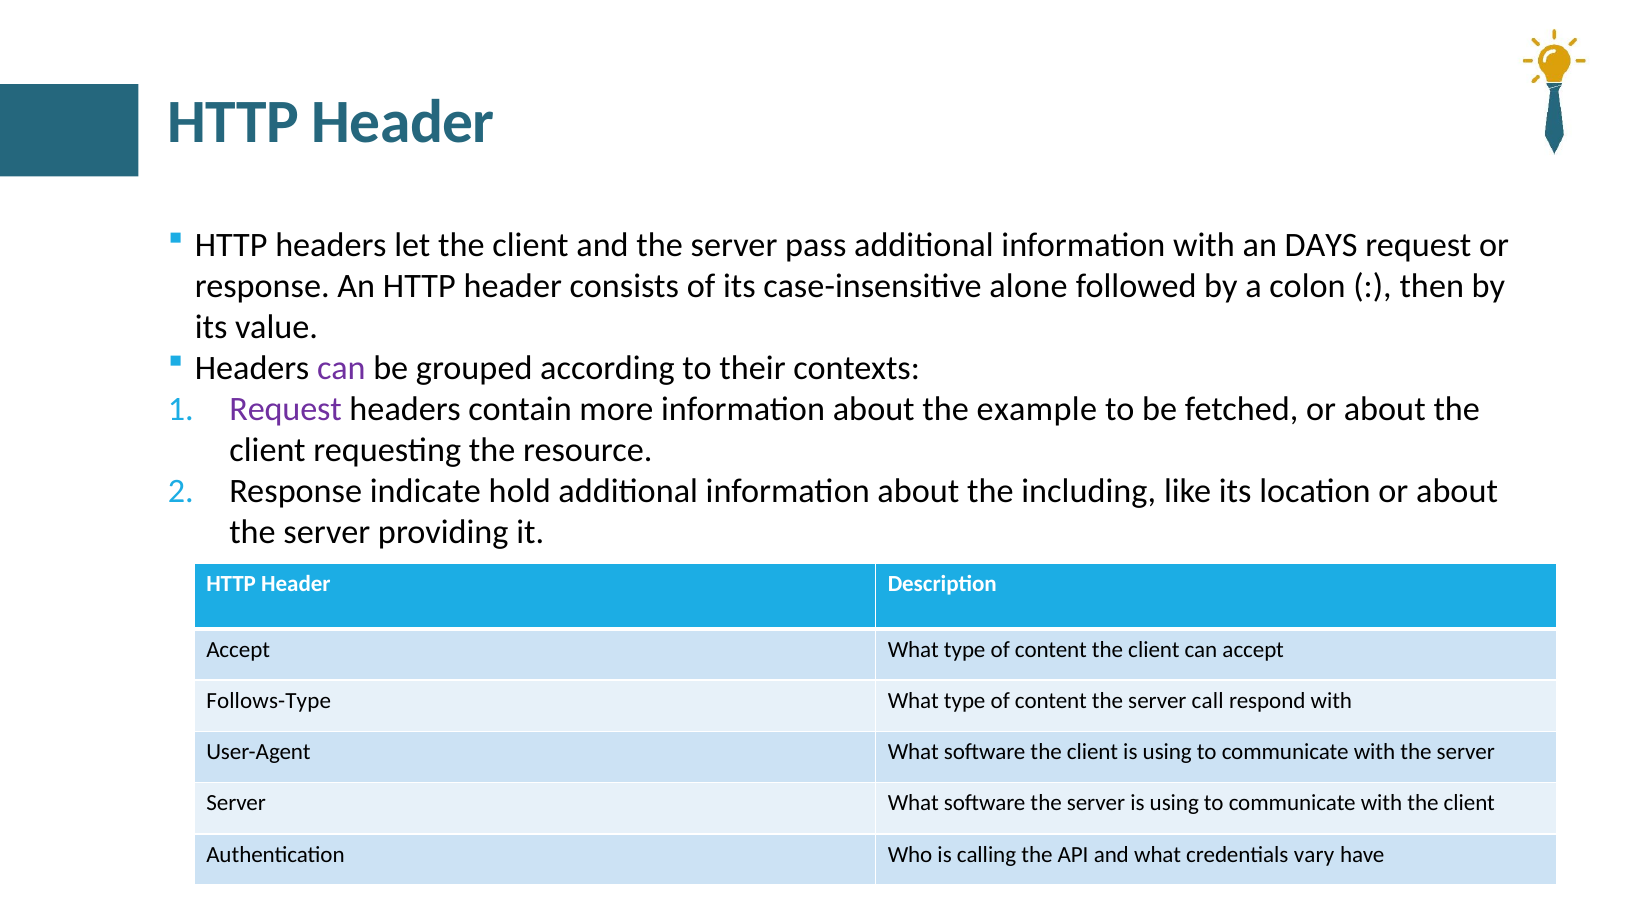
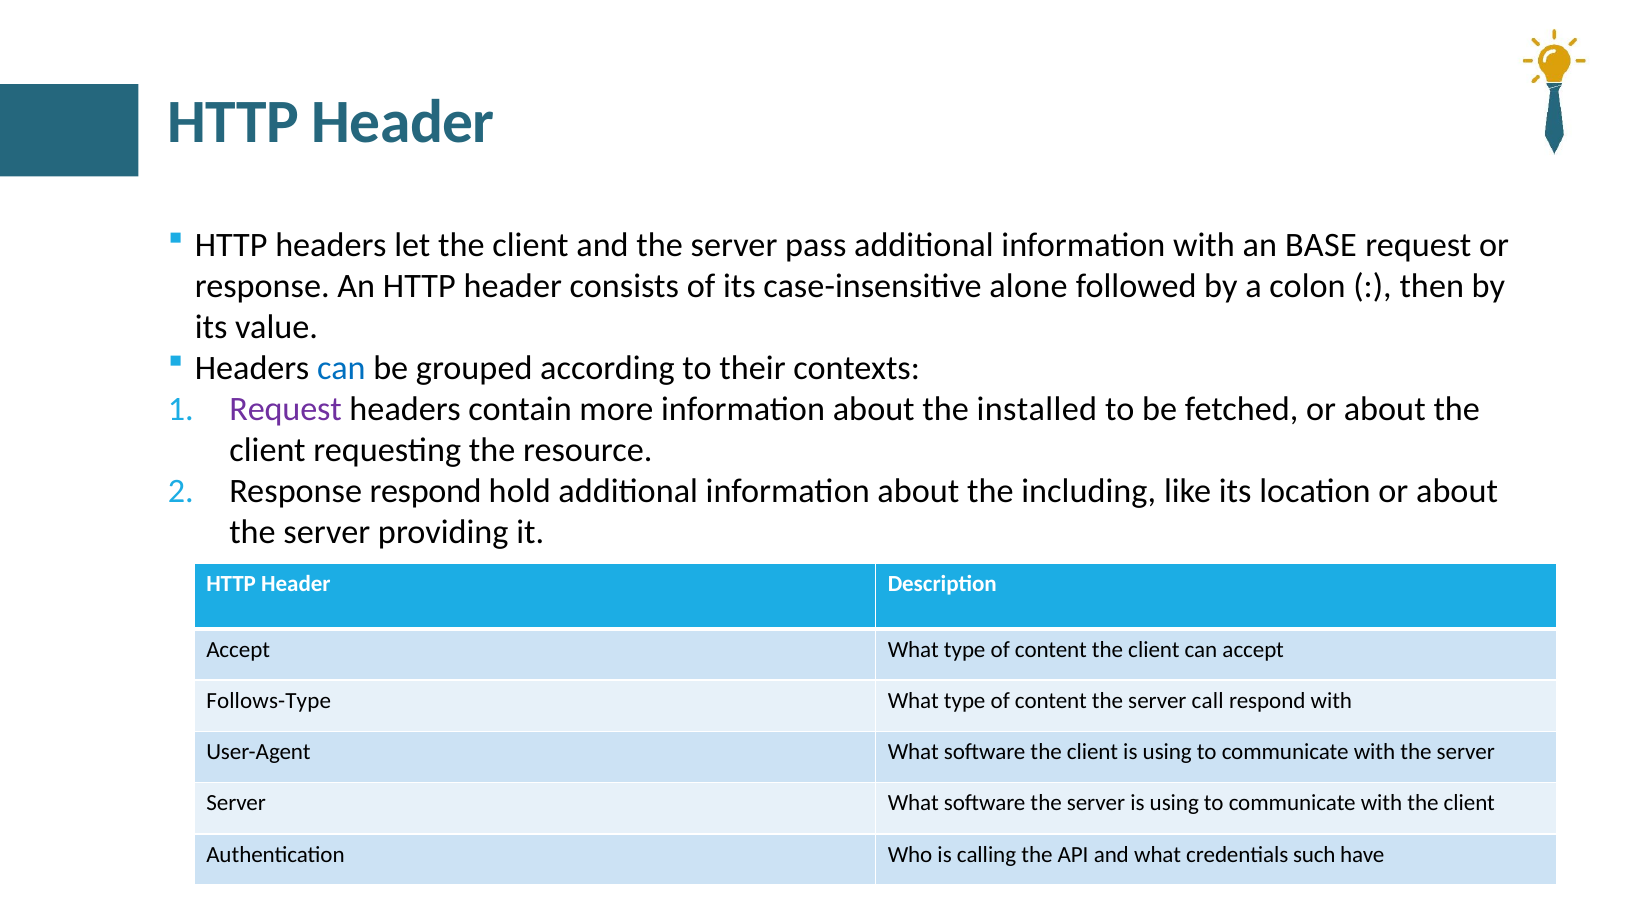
DAYS: DAYS -> BASE
can at (341, 368) colour: purple -> blue
example: example -> installed
Response indicate: indicate -> respond
vary: vary -> such
